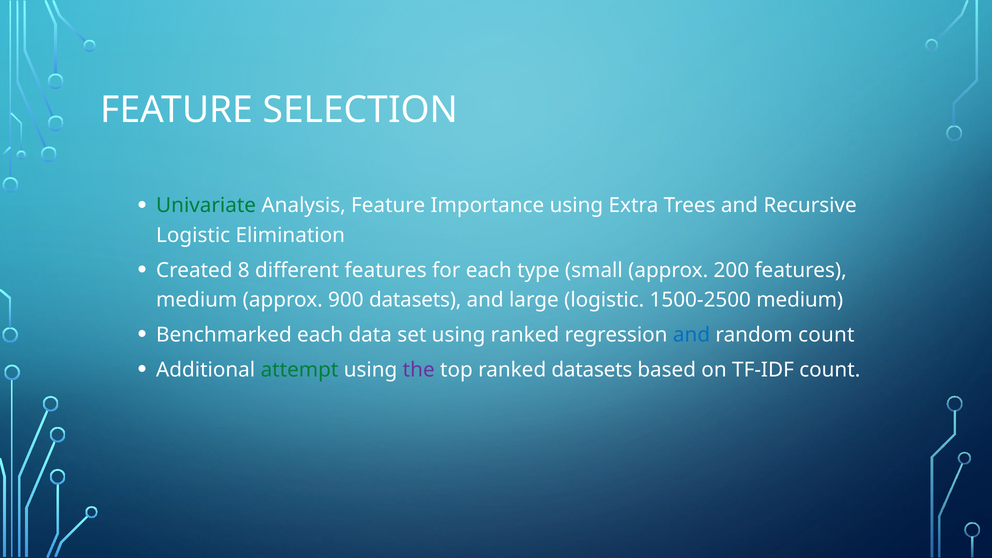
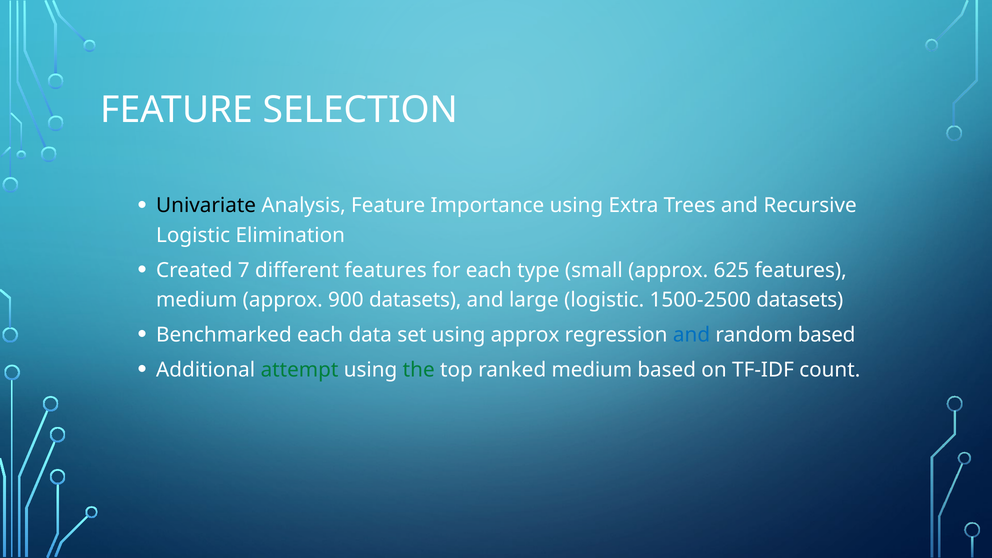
Univariate colour: green -> black
8: 8 -> 7
200: 200 -> 625
1500-2500 medium: medium -> datasets
using ranked: ranked -> approx
random count: count -> based
the colour: purple -> green
ranked datasets: datasets -> medium
